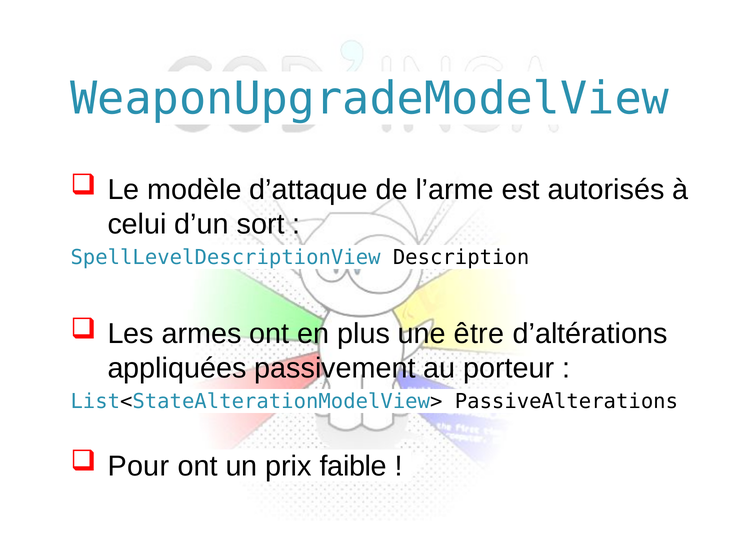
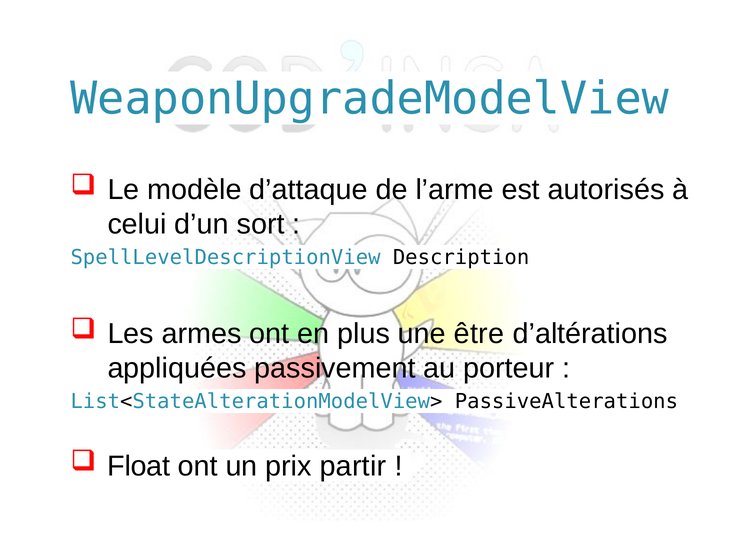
Pour: Pour -> Float
faible: faible -> partir
